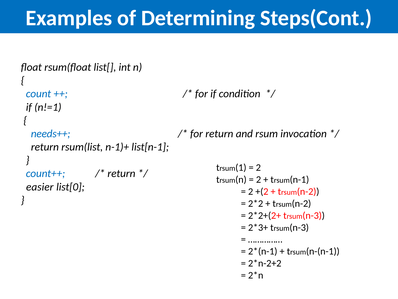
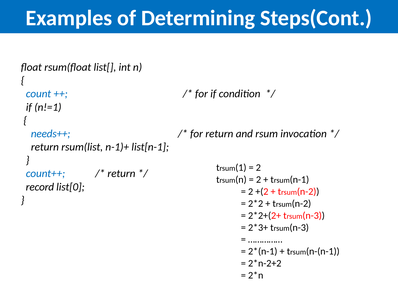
easier: easier -> record
